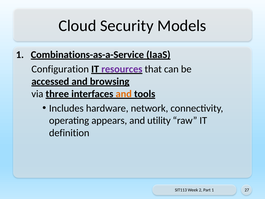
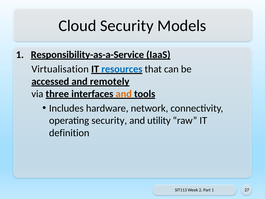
Combinations-as-a-Service: Combinations-as-a-Service -> Responsibility-as-a-Service
Configuration: Configuration -> Virtualisation
resources colour: purple -> blue
browsing: browsing -> remotely
operating appears: appears -> security
